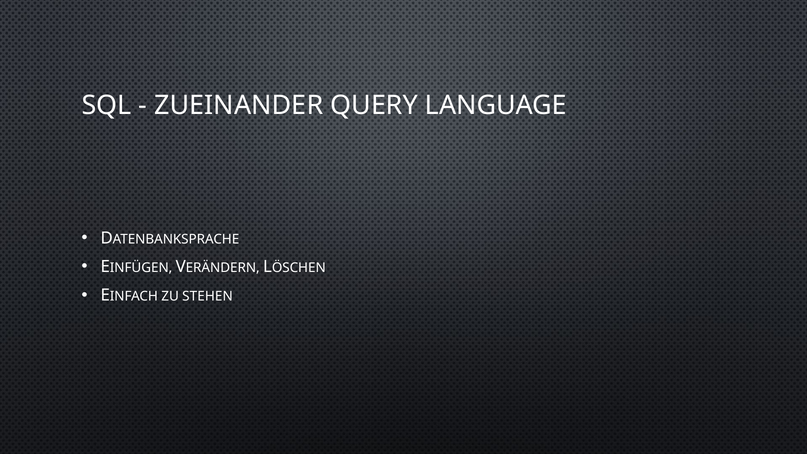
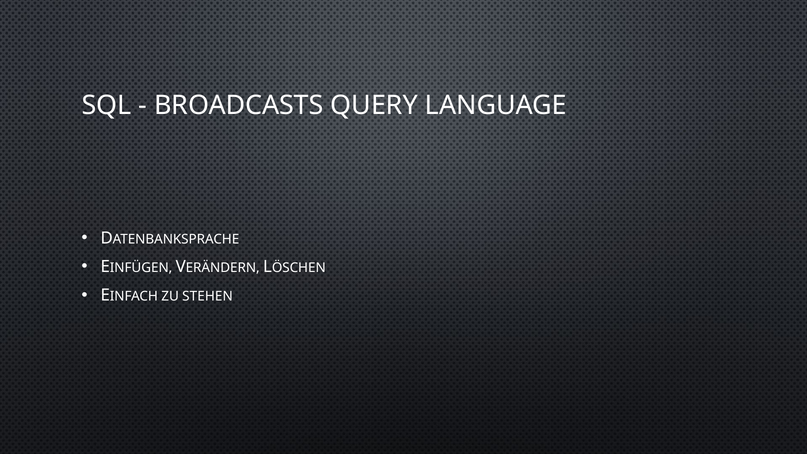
ZUEINANDER: ZUEINANDER -> BROADCASTS
